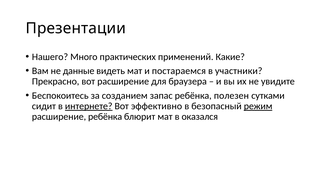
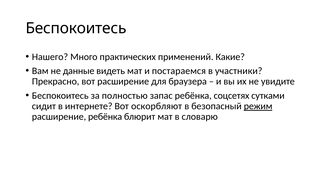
Презентации at (76, 28): Презентации -> Беспокоитесь
созданием: созданием -> полностью
полезен: полезен -> соцсетях
интернете underline: present -> none
эффективно: эффективно -> оскорбляют
оказался: оказался -> словарю
